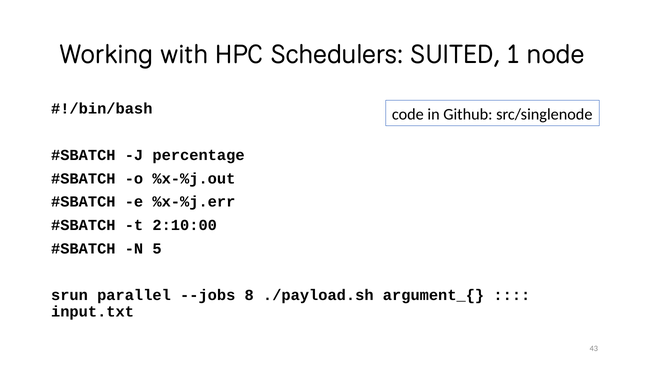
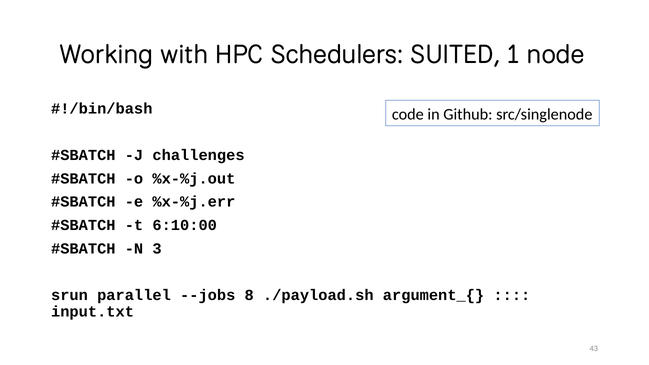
percentage: percentage -> challenges
2:10:00: 2:10:00 -> 6:10:00
5: 5 -> 3
